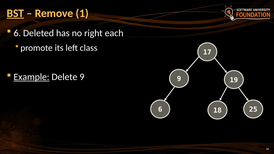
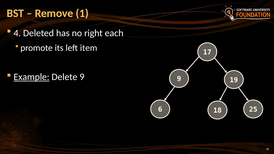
BST underline: present -> none
6 at (17, 33): 6 -> 4
class: class -> item
